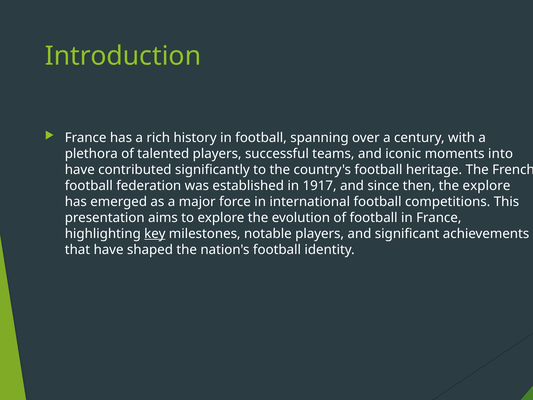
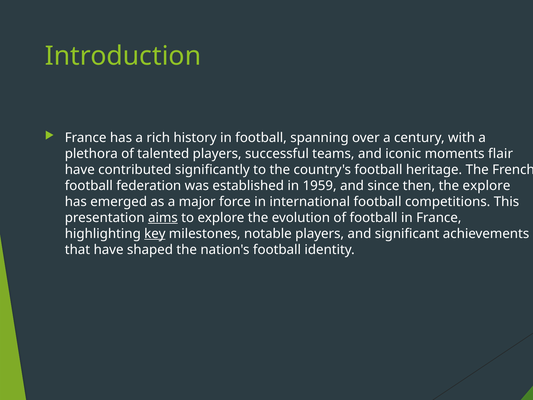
into: into -> flair
1917: 1917 -> 1959
aims underline: none -> present
